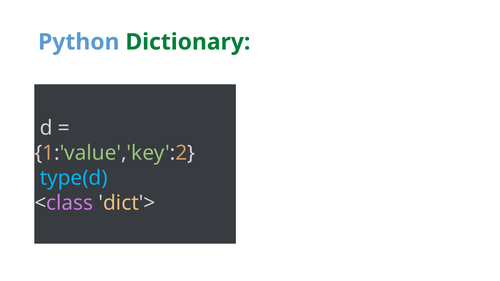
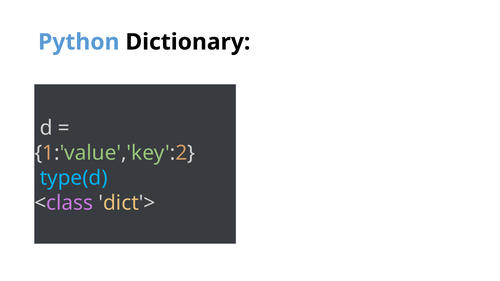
Dictionary colour: green -> black
